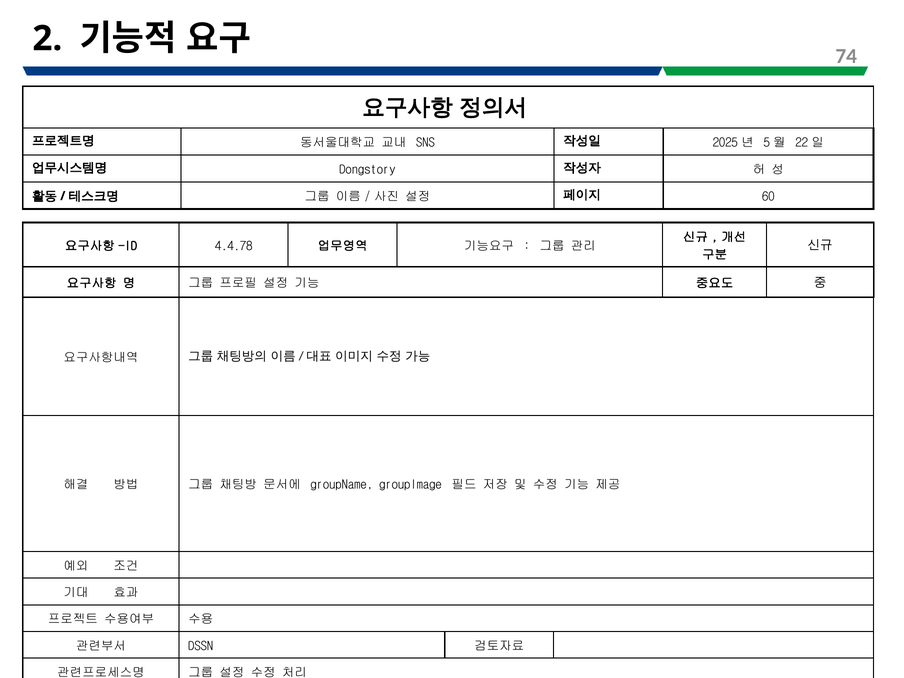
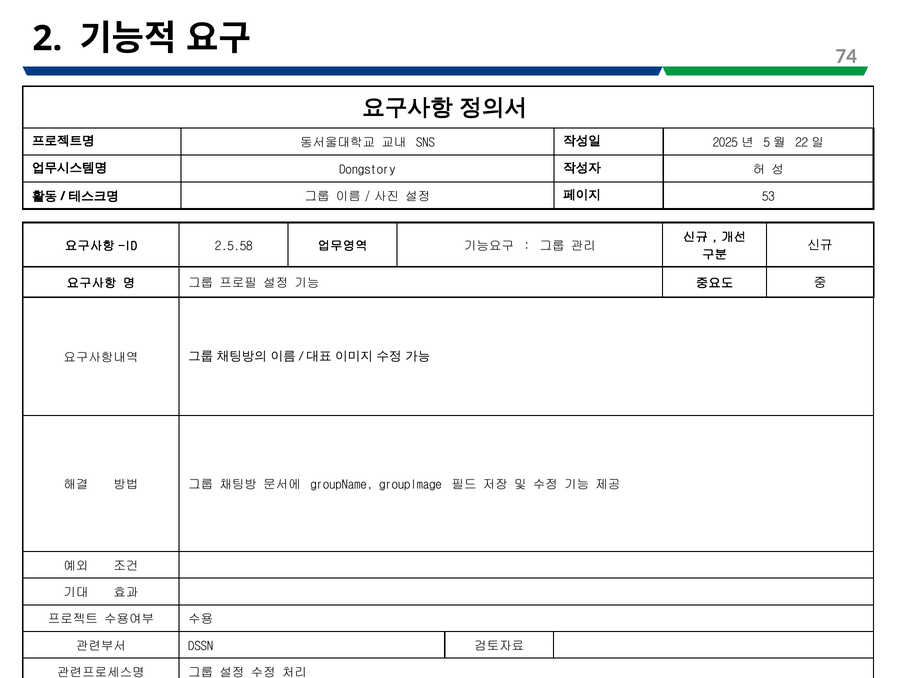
60: 60 -> 53
4.4.78: 4.4.78 -> 2.5.58
